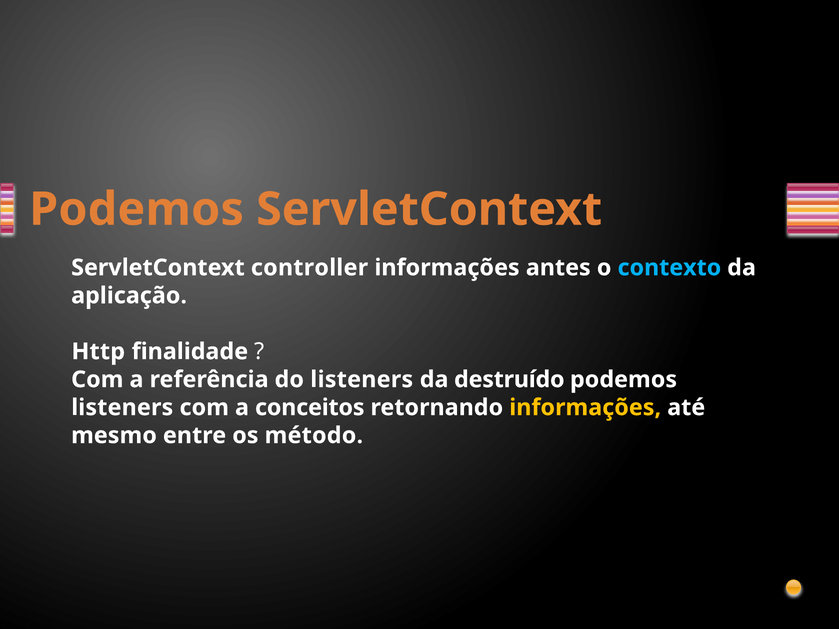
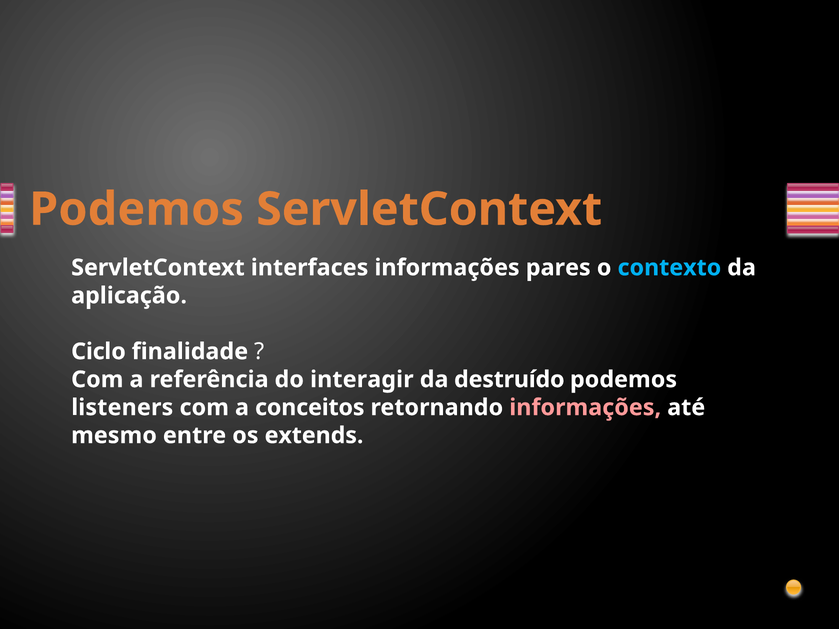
controller: controller -> interfaces
antes: antes -> pares
Http: Http -> Ciclo
do listeners: listeners -> interagir
informações at (585, 408) colour: yellow -> pink
método: método -> extends
